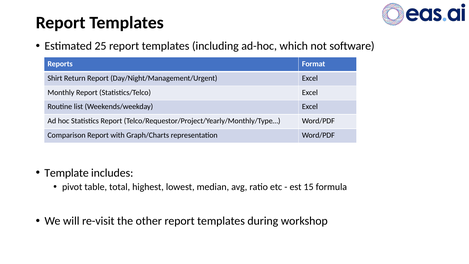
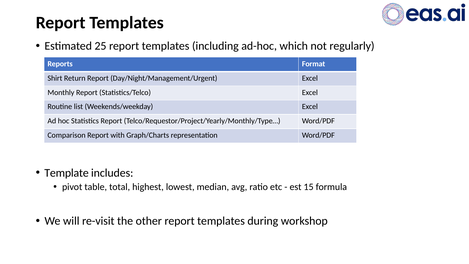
software: software -> regularly
